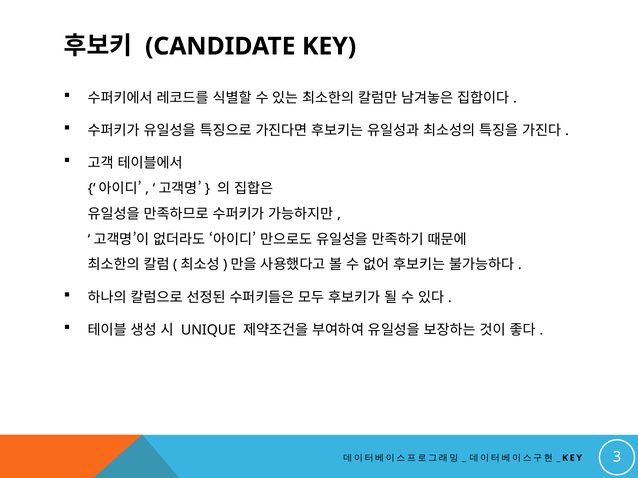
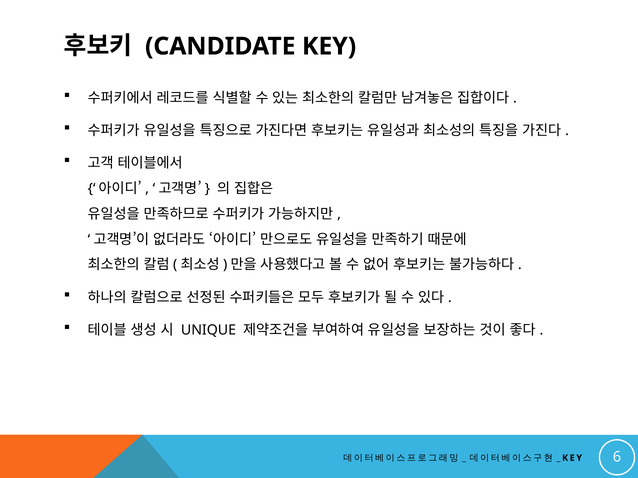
3: 3 -> 6
